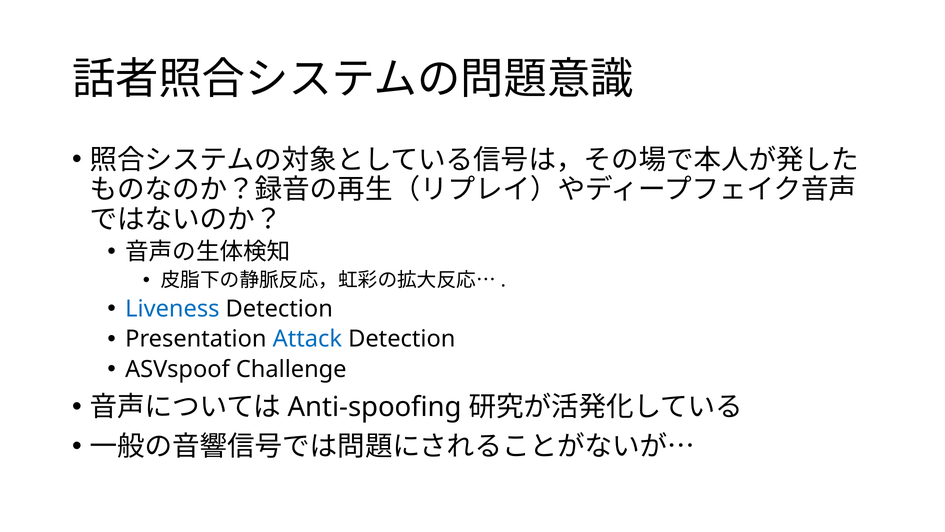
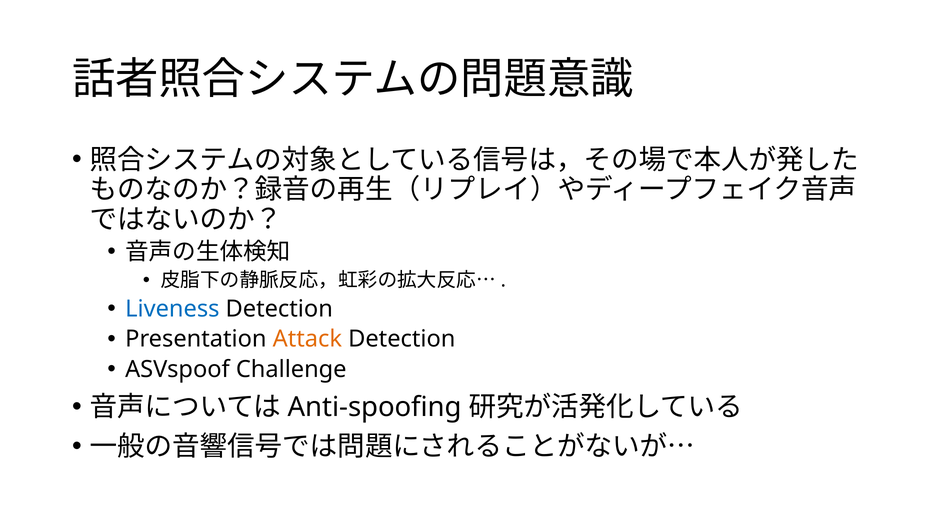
Attack colour: blue -> orange
